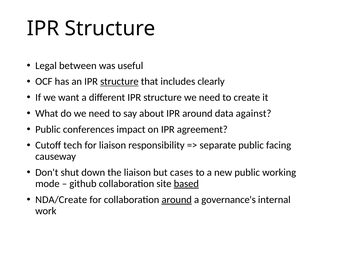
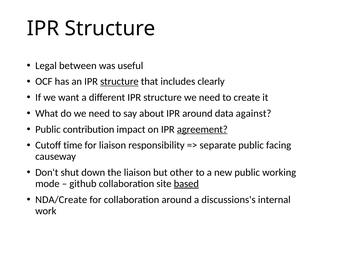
conferences: conferences -> contribution
agreement underline: none -> present
tech: tech -> time
cases: cases -> other
around at (177, 200) underline: present -> none
governance's: governance's -> discussions's
